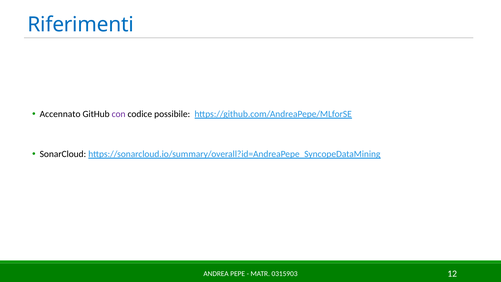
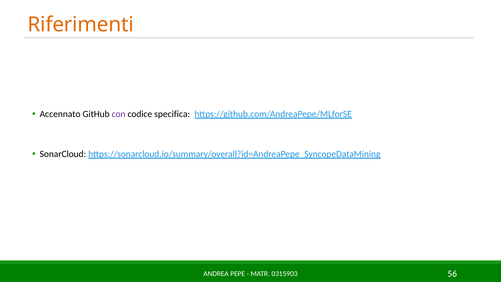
Riferimenti colour: blue -> orange
possibile: possibile -> specifica
12: 12 -> 56
